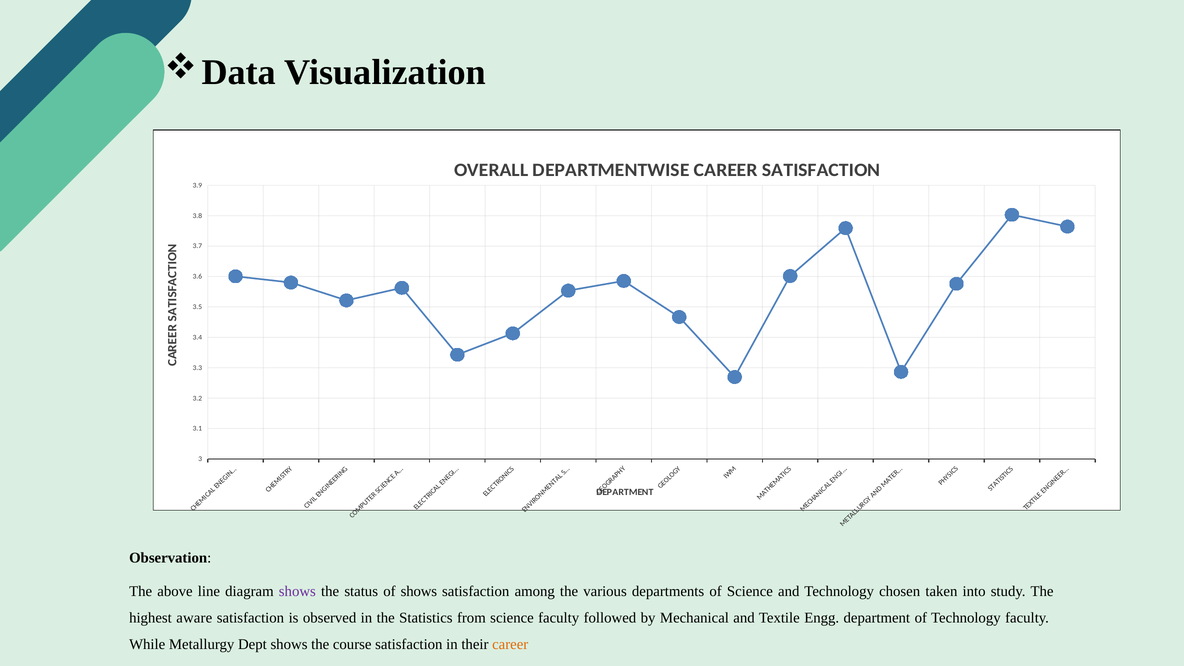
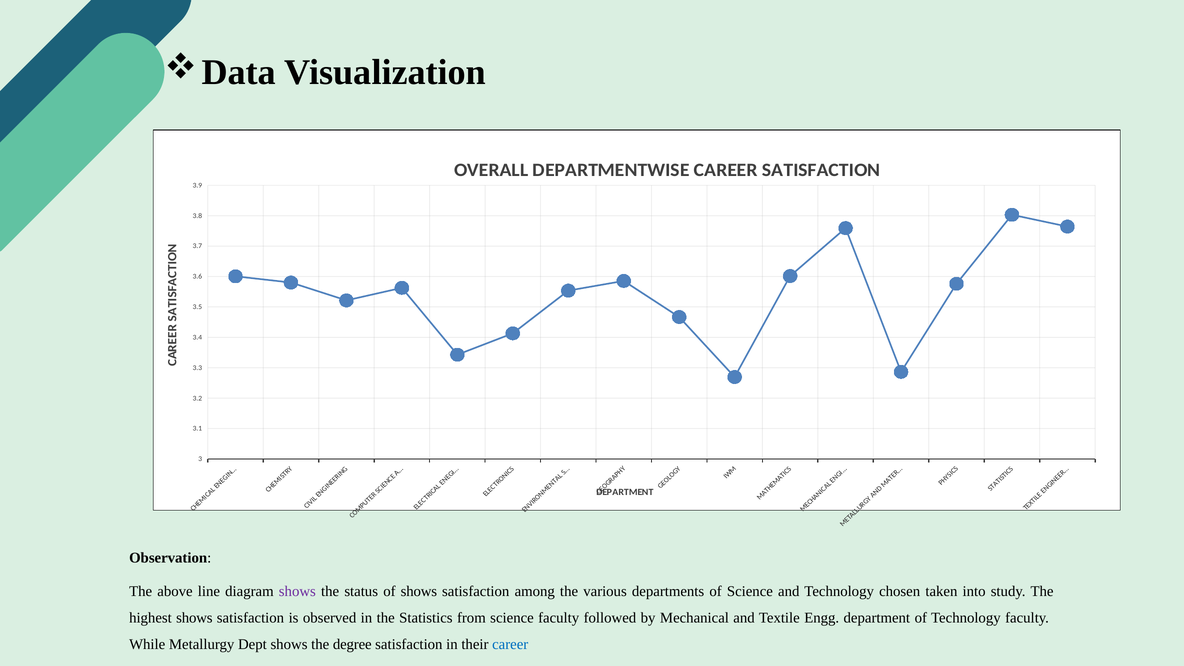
highest aware: aware -> shows
course: course -> degree
career at (510, 644) colour: orange -> blue
